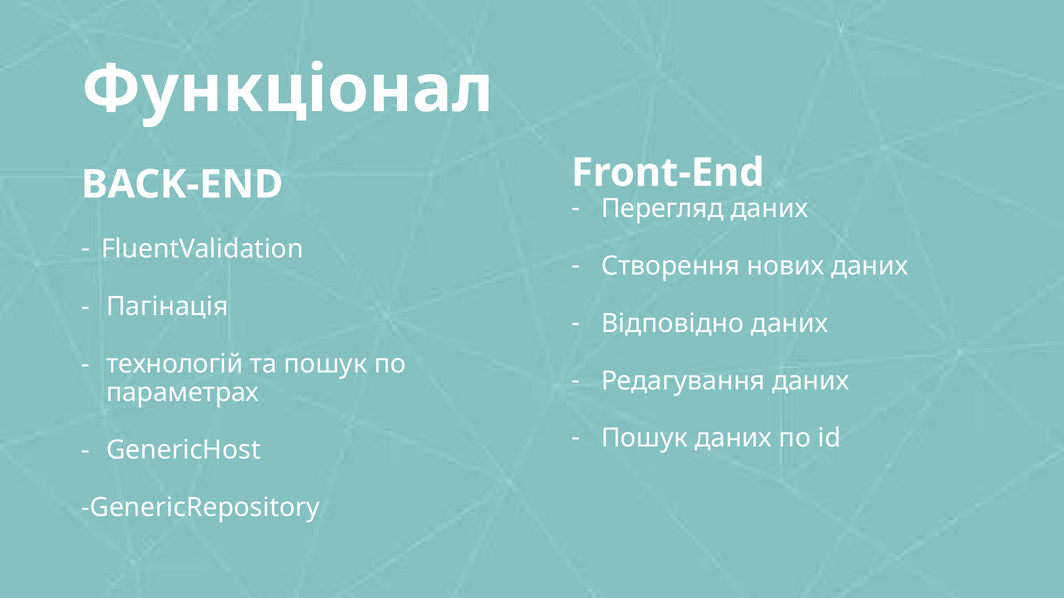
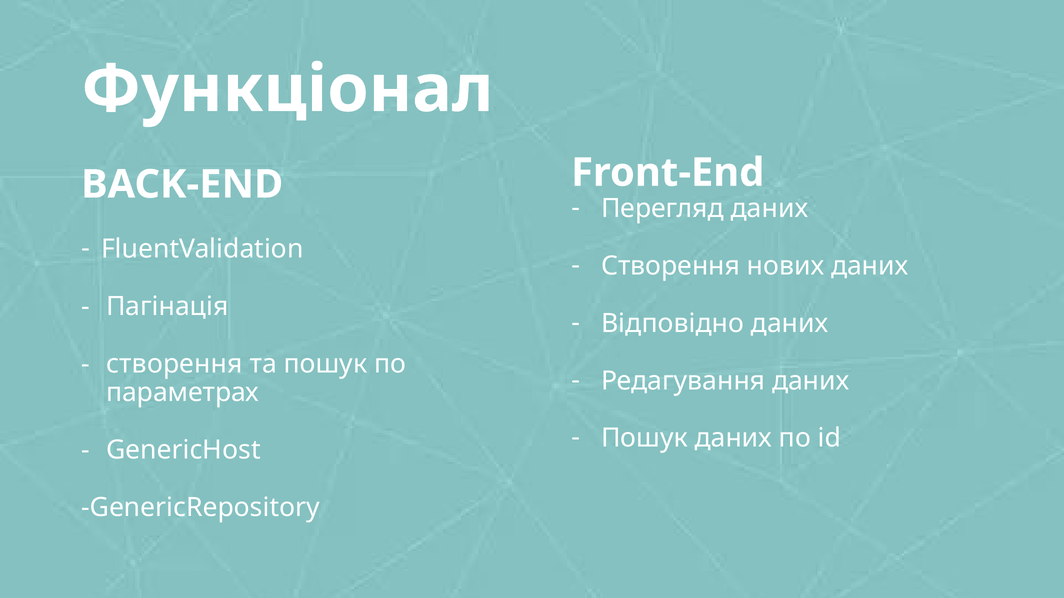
технологій at (175, 364): технологій -> створення
